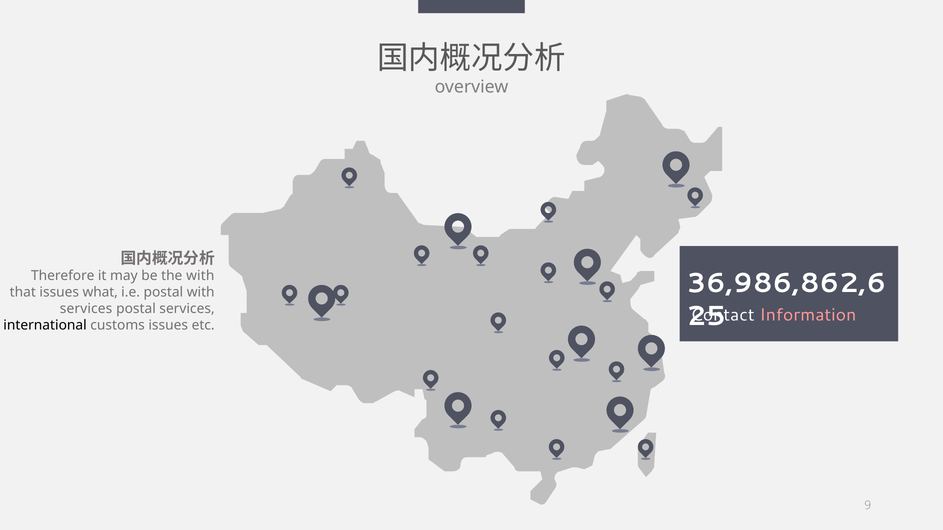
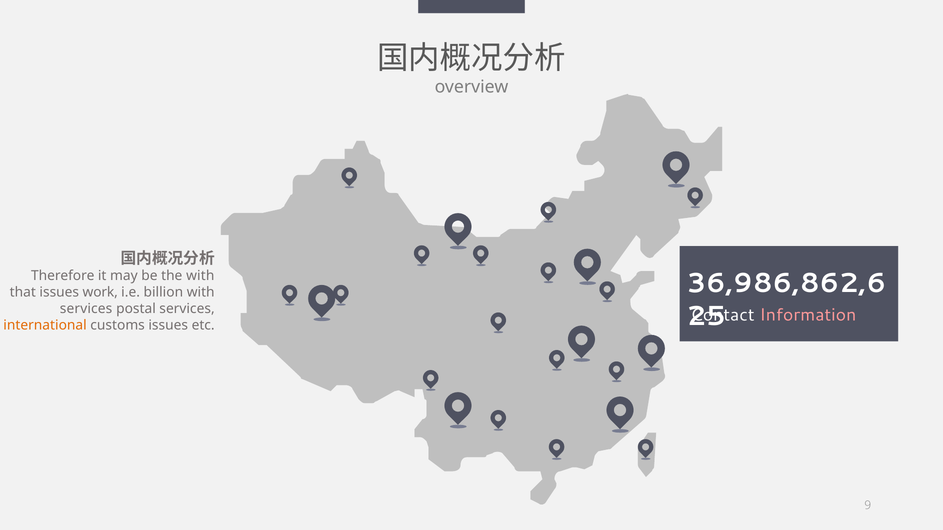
what: what -> work
i.e postal: postal -> billion
international colour: black -> orange
